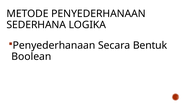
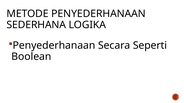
Bentuk: Bentuk -> Seperti
